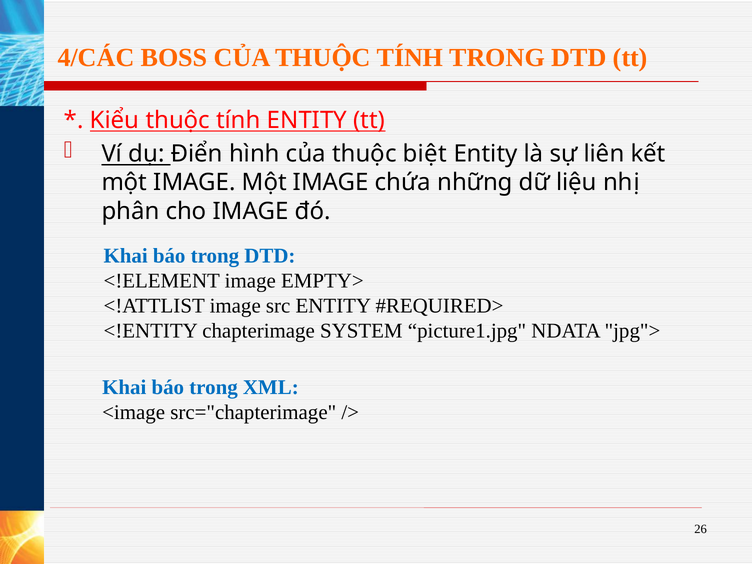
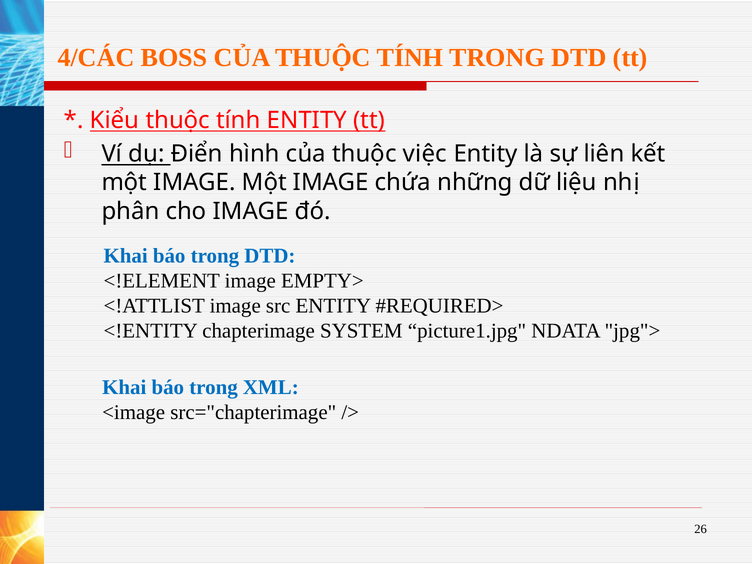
biệt: biệt -> việc
